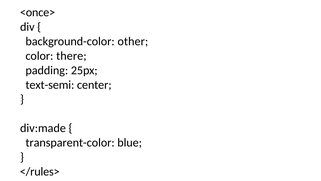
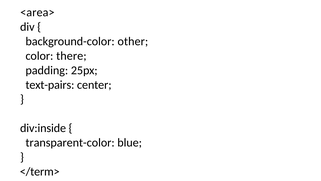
<once>: <once> -> <area>
text-semi: text-semi -> text-pairs
div:made: div:made -> div:inside
</rules>: </rules> -> </term>
